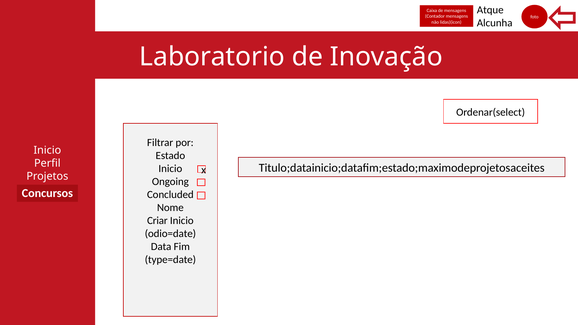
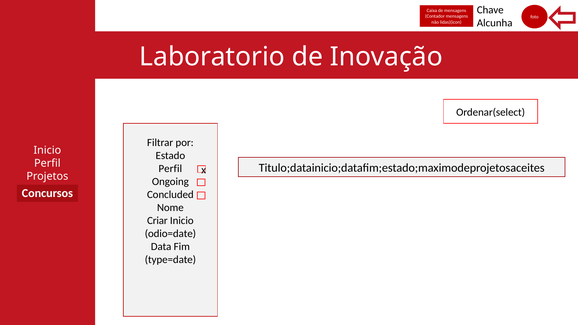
Atque: Atque -> Chave
Inicio at (170, 169): Inicio -> Perfil
